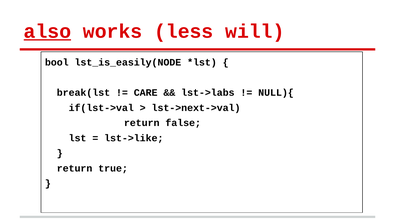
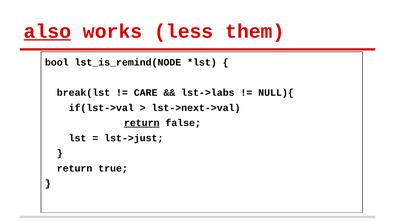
will: will -> them
lst_is_easily(NODE: lst_is_easily(NODE -> lst_is_remind(NODE
return at (142, 123) underline: none -> present
lst->like: lst->like -> lst->just
